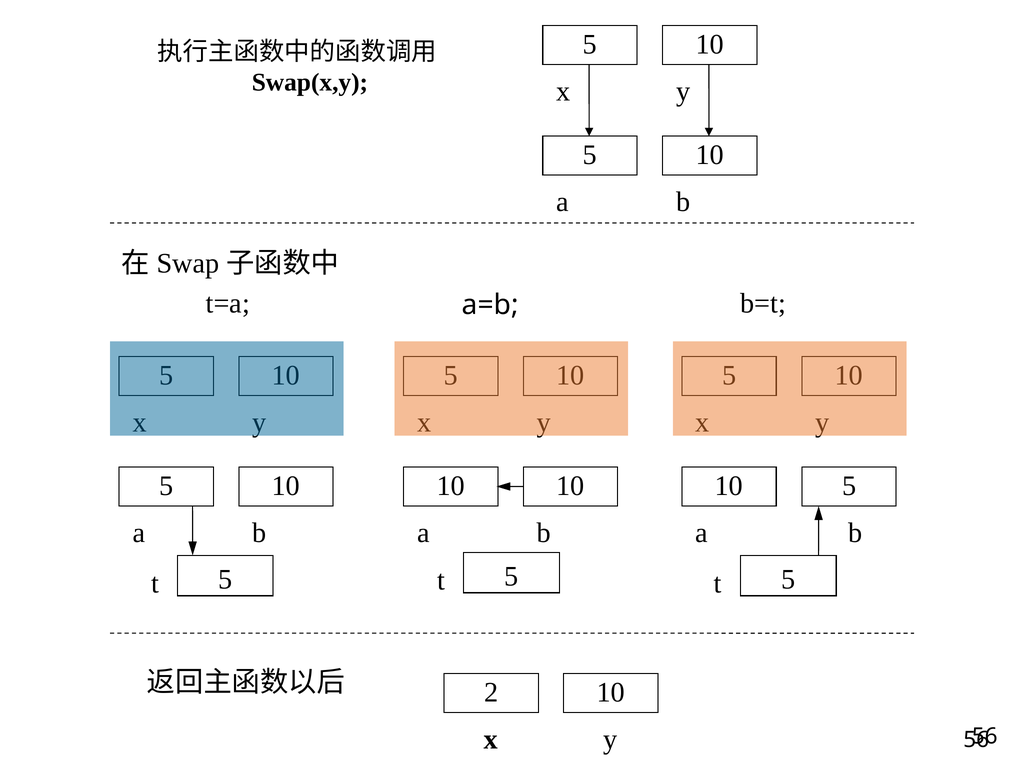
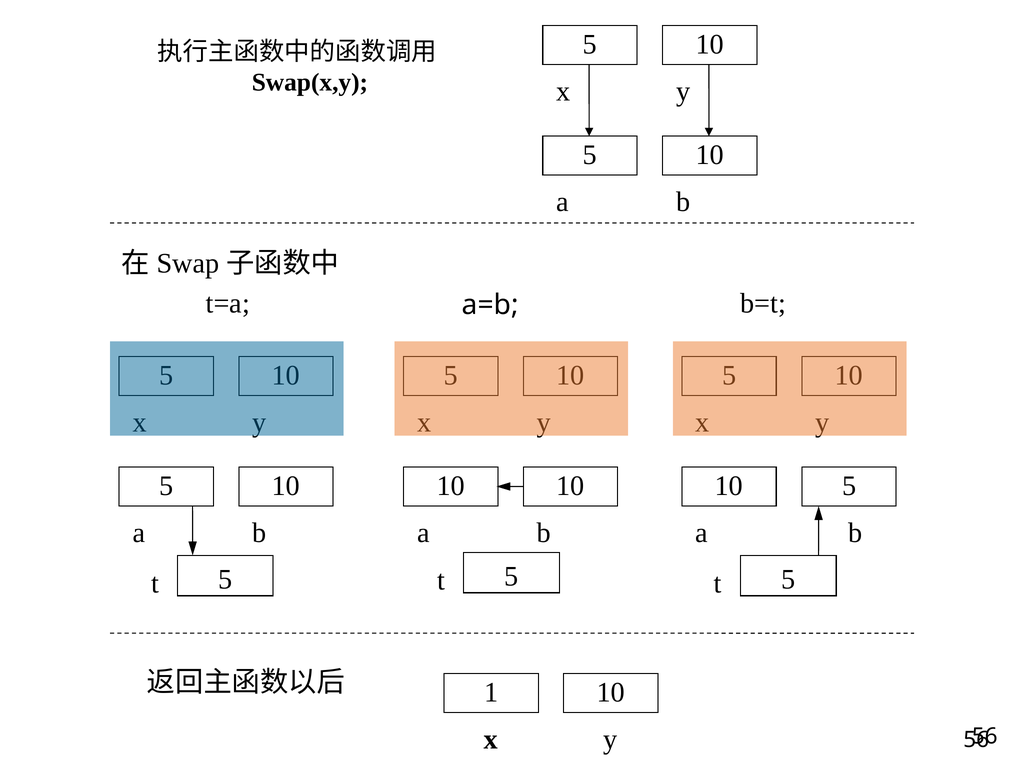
2: 2 -> 1
